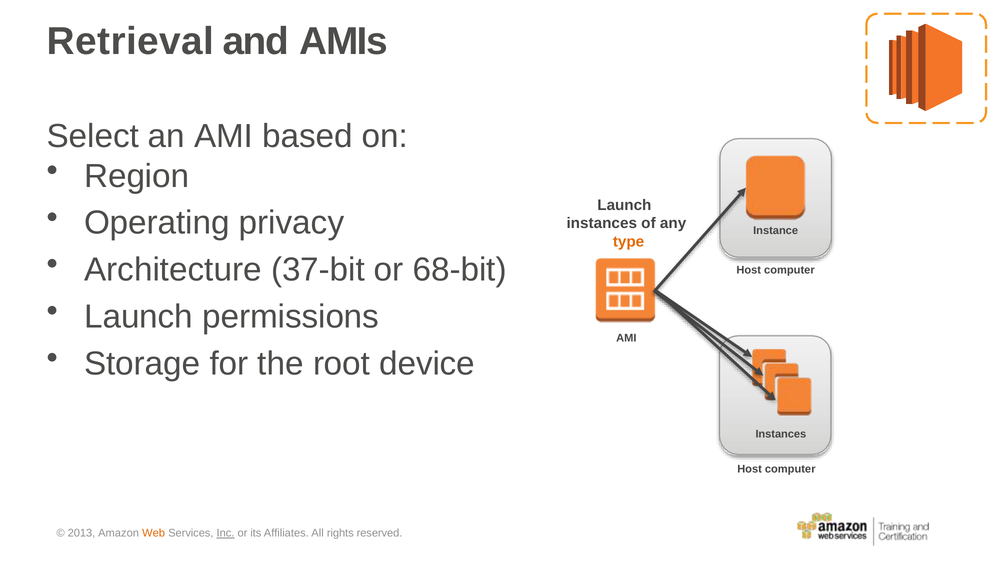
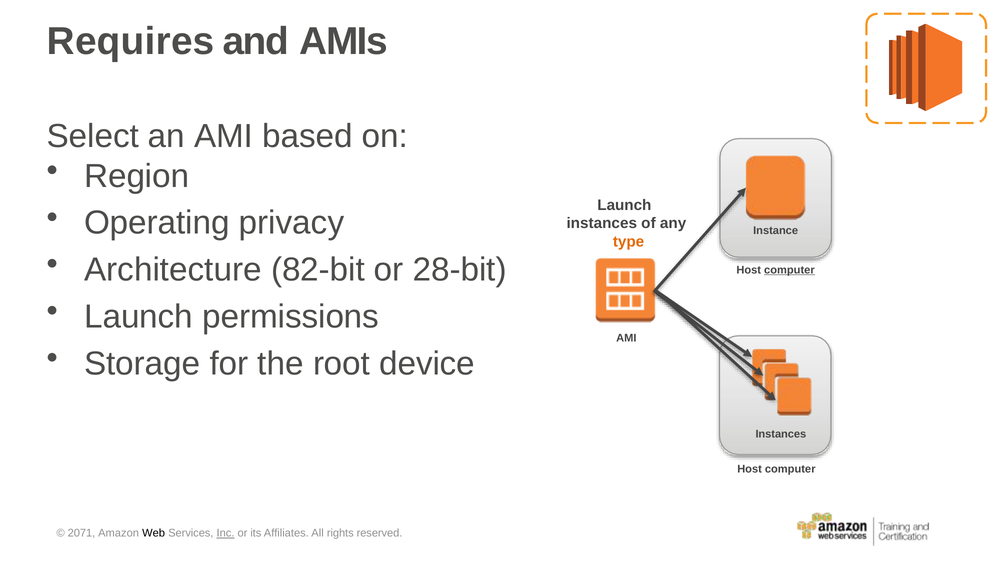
Retrieval: Retrieval -> Requires
37-bit: 37-bit -> 82-bit
68-bit: 68-bit -> 28-bit
computer at (789, 270) underline: none -> present
2013: 2013 -> 2071
Web colour: orange -> black
